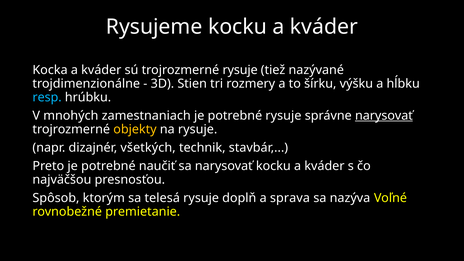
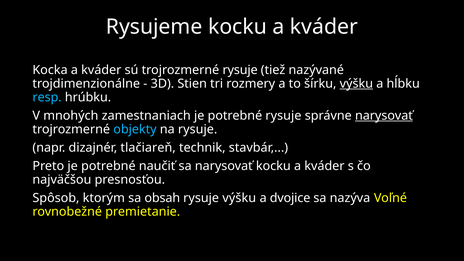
výšku at (356, 84) underline: none -> present
objekty colour: yellow -> light blue
všetkých: všetkých -> tlačiareň
telesá: telesá -> obsah
rysuje doplň: doplň -> výšku
sprava: sprava -> dvojice
